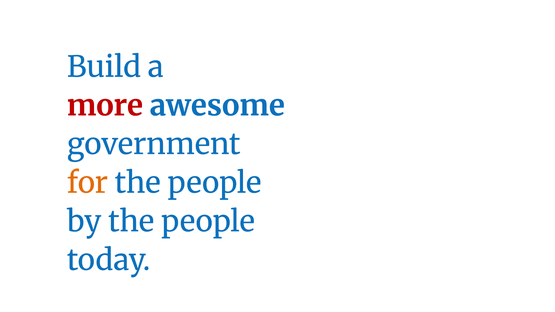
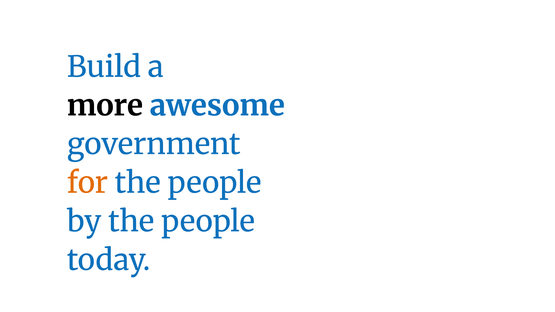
more colour: red -> black
